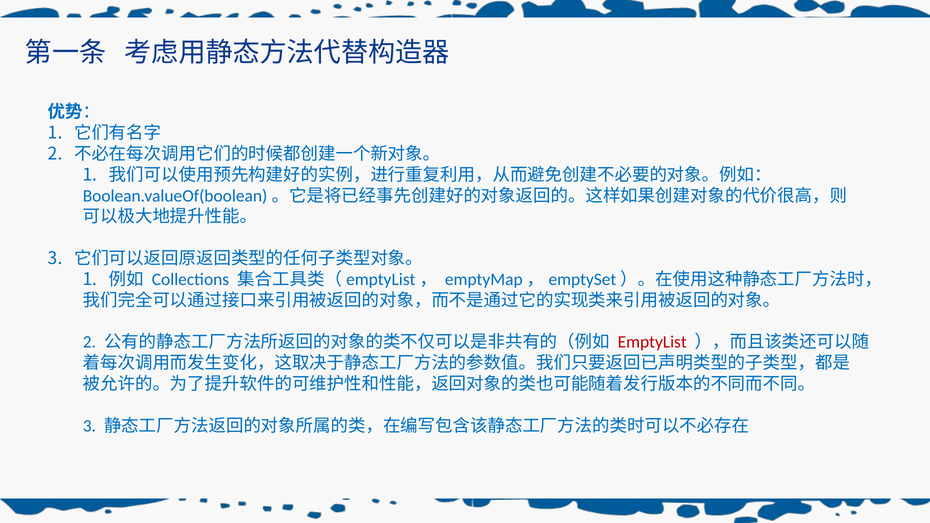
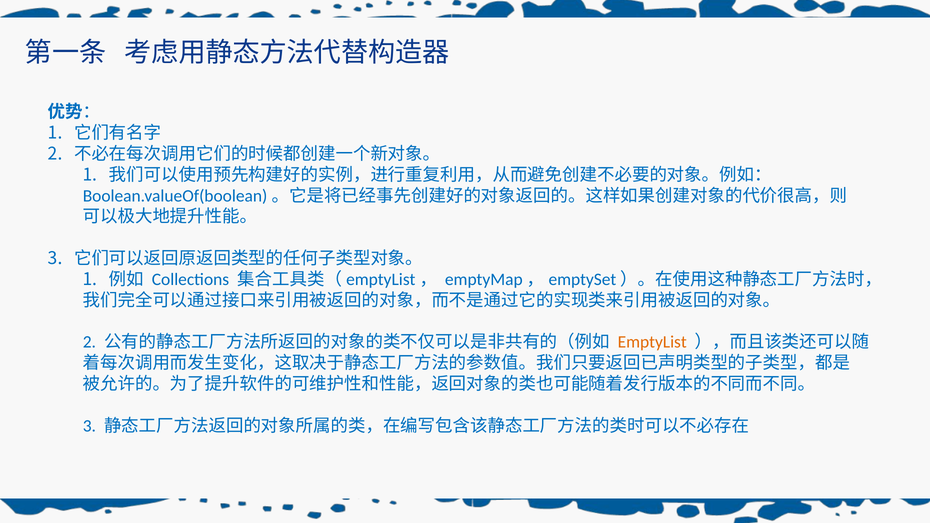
EmptyList colour: red -> orange
